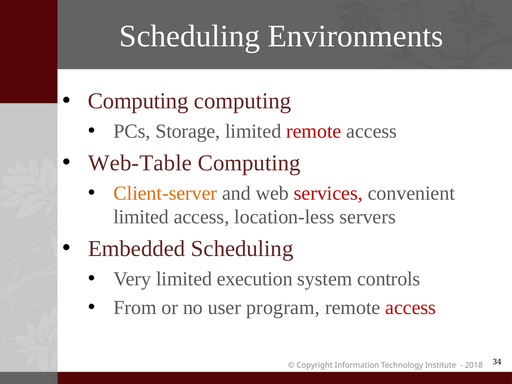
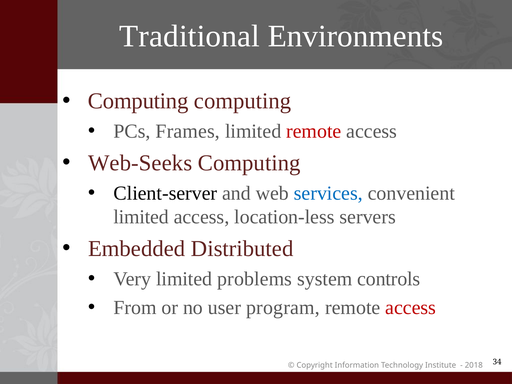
Scheduling at (190, 36): Scheduling -> Traditional
Storage: Storage -> Frames
Web-Table: Web-Table -> Web-Seeks
Client-server colour: orange -> black
services colour: red -> blue
Embedded Scheduling: Scheduling -> Distributed
execution: execution -> problems
